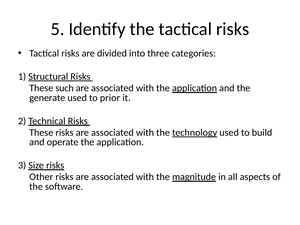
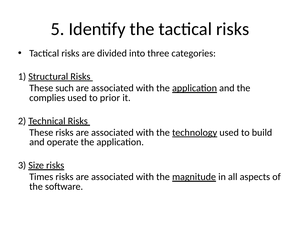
generate: generate -> complies
Other: Other -> Times
